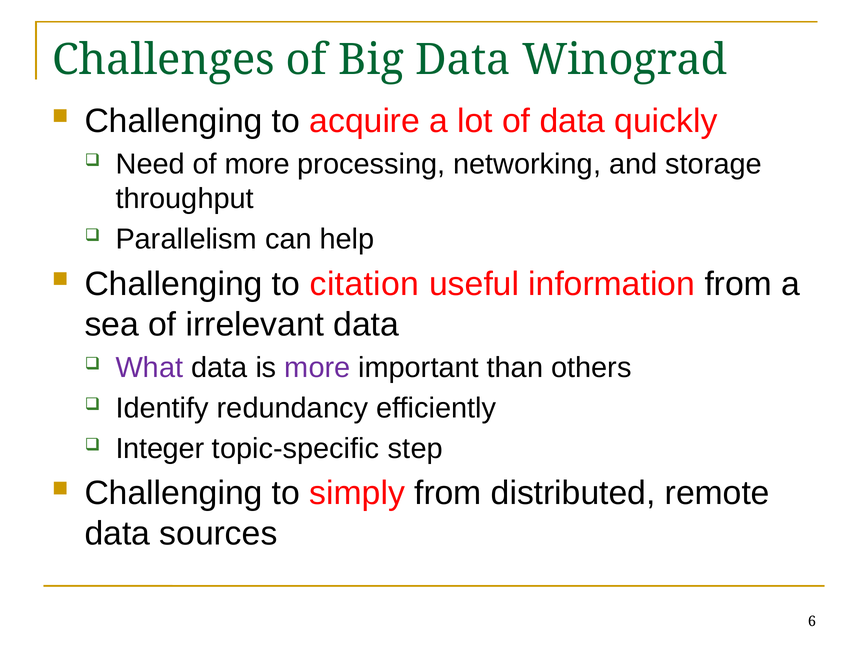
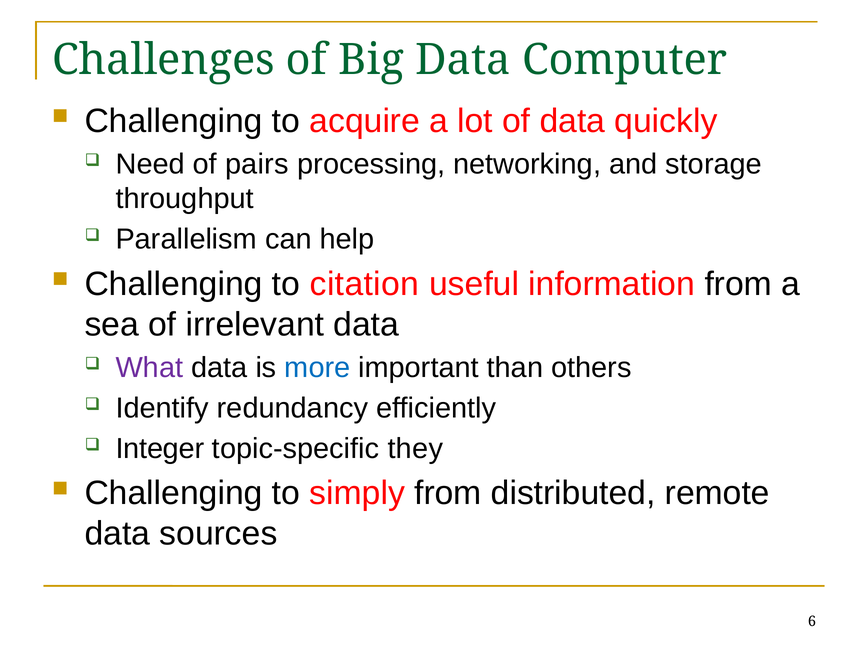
Winograd: Winograd -> Computer
of more: more -> pairs
more at (317, 368) colour: purple -> blue
step: step -> they
